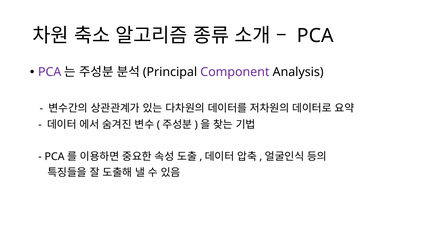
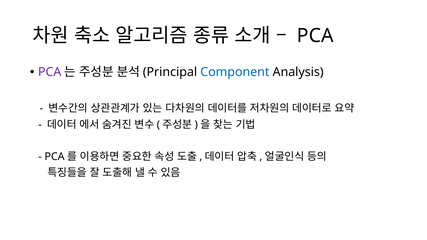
Component colour: purple -> blue
